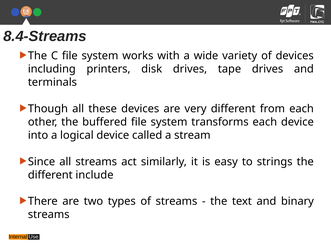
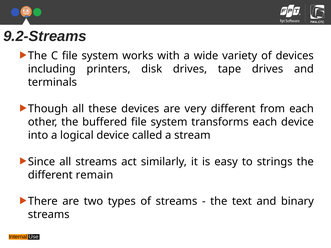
8.4-Streams: 8.4-Streams -> 9.2-Streams
include: include -> remain
